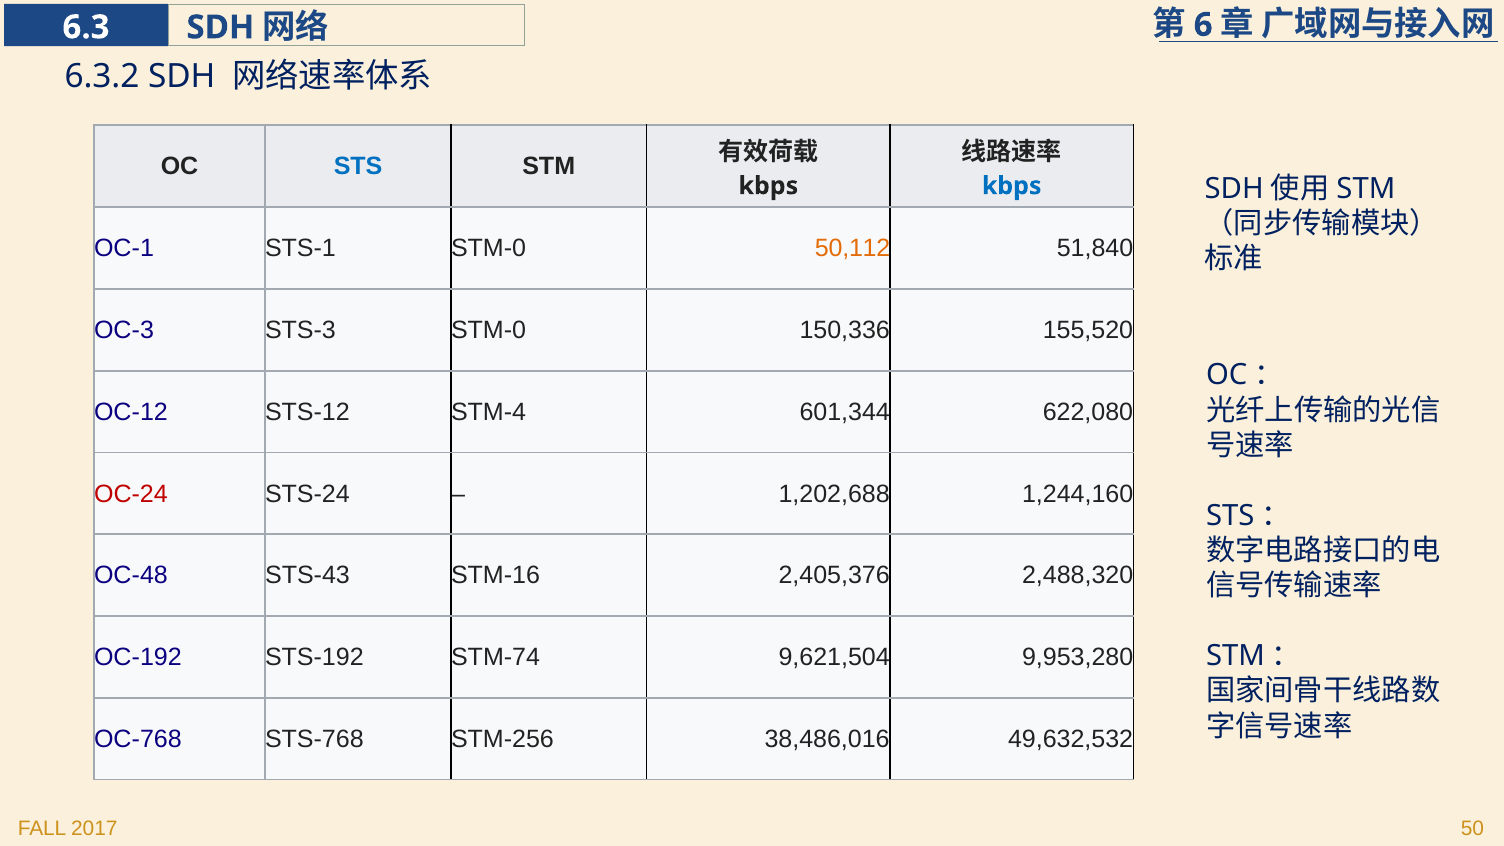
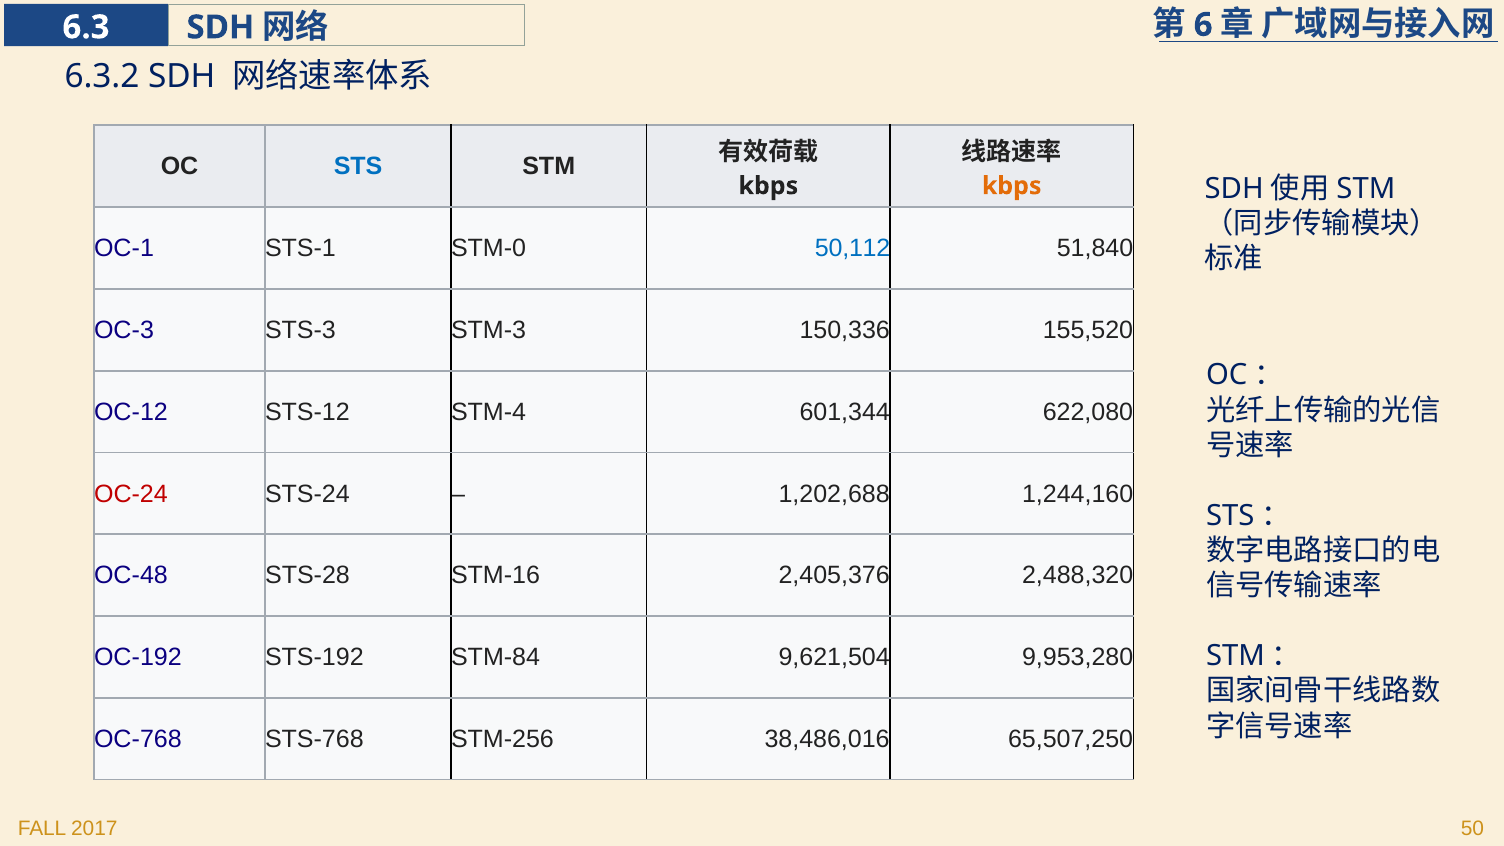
kbps at (1012, 186) colour: blue -> orange
50,112 colour: orange -> blue
STS-3 STM-0: STM-0 -> STM-3
STS-43: STS-43 -> STS-28
STM-74: STM-74 -> STM-84
49,632,532: 49,632,532 -> 65,507,250
